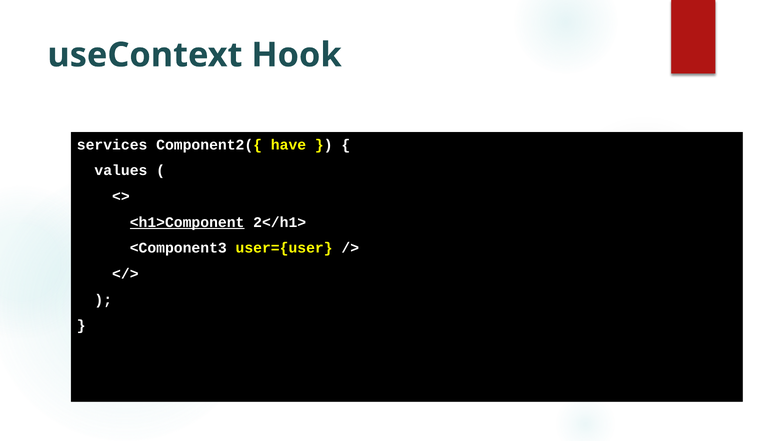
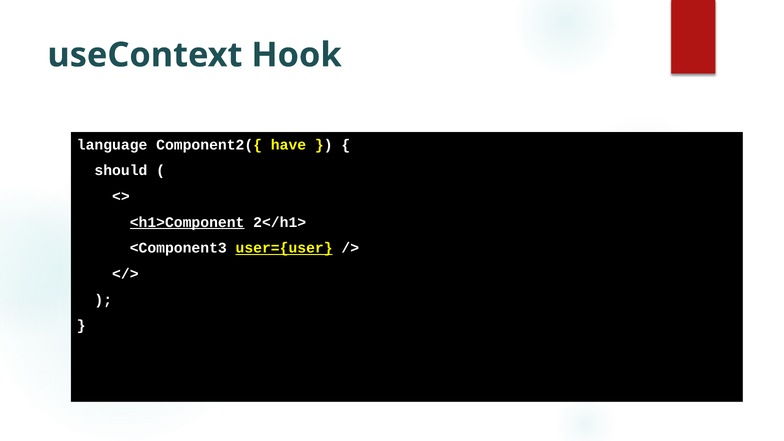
services: services -> language
values: values -> should
user={user underline: none -> present
